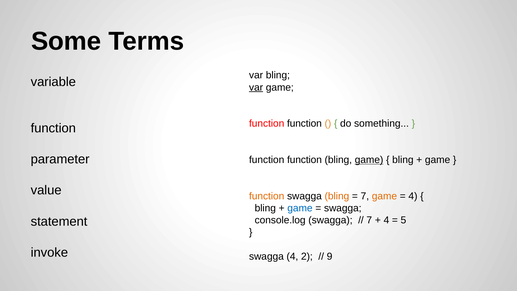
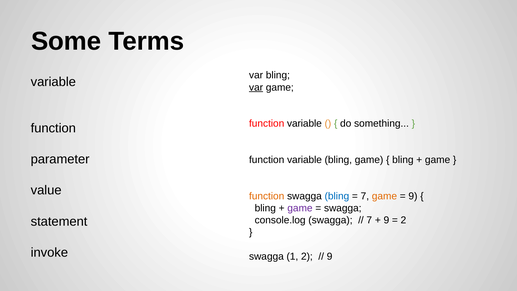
function at (304, 124): function -> variable
function at (304, 160): function -> variable
game at (369, 160) underline: present -> none
bling at (337, 196) colour: orange -> blue
4 at (413, 196): 4 -> 9
game at (300, 208) colour: blue -> purple
4 at (386, 220): 4 -> 9
5 at (403, 220): 5 -> 2
swagga 4: 4 -> 1
